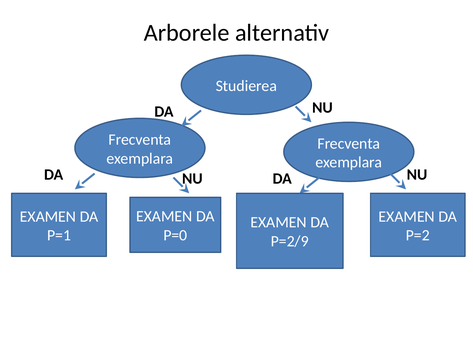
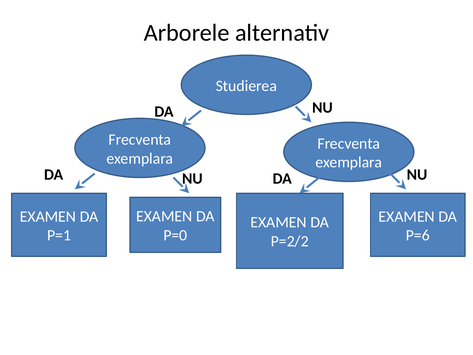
P=2: P=2 -> P=6
P=2/9: P=2/9 -> P=2/2
